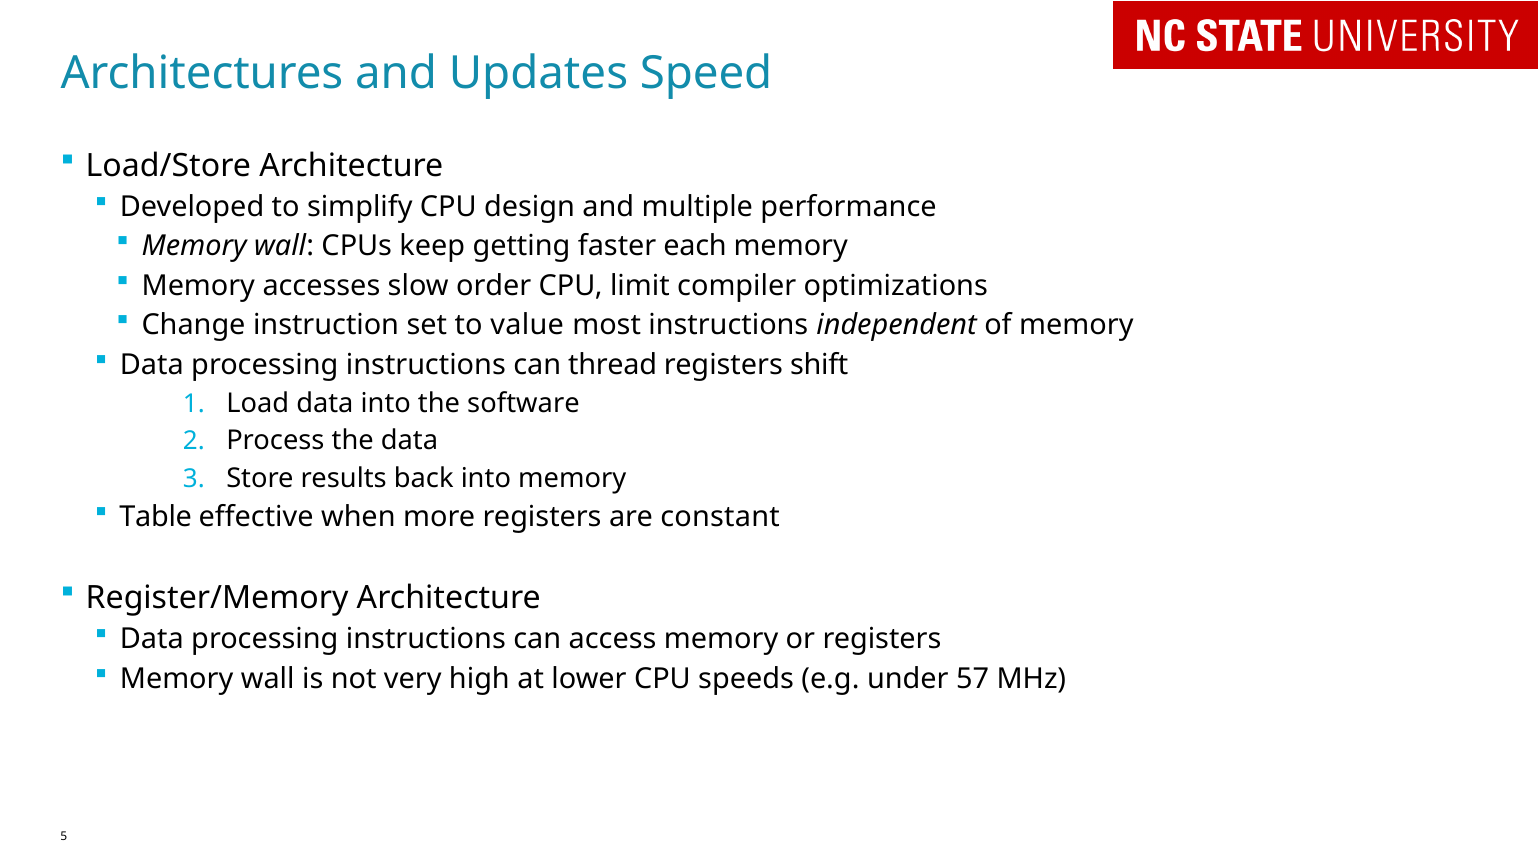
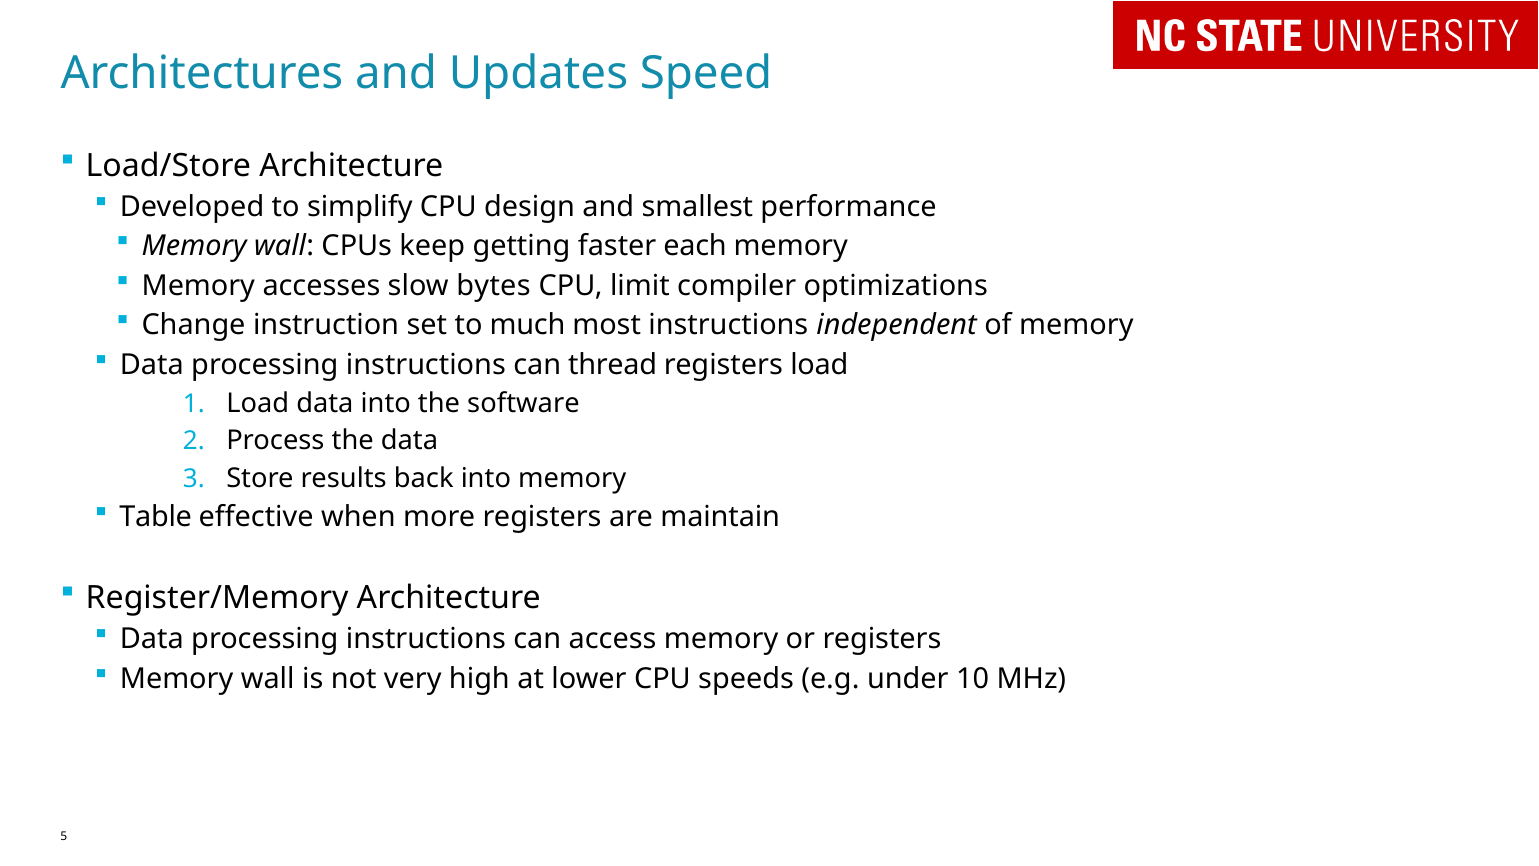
multiple: multiple -> smallest
order: order -> bytes
value: value -> much
registers shift: shift -> load
constant: constant -> maintain
57: 57 -> 10
